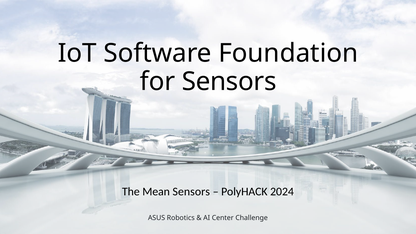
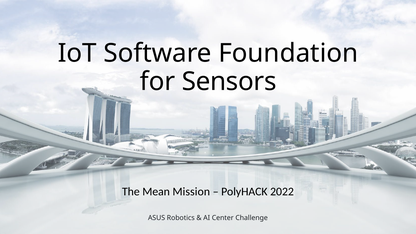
Mean Sensors: Sensors -> Mission
2024: 2024 -> 2022
